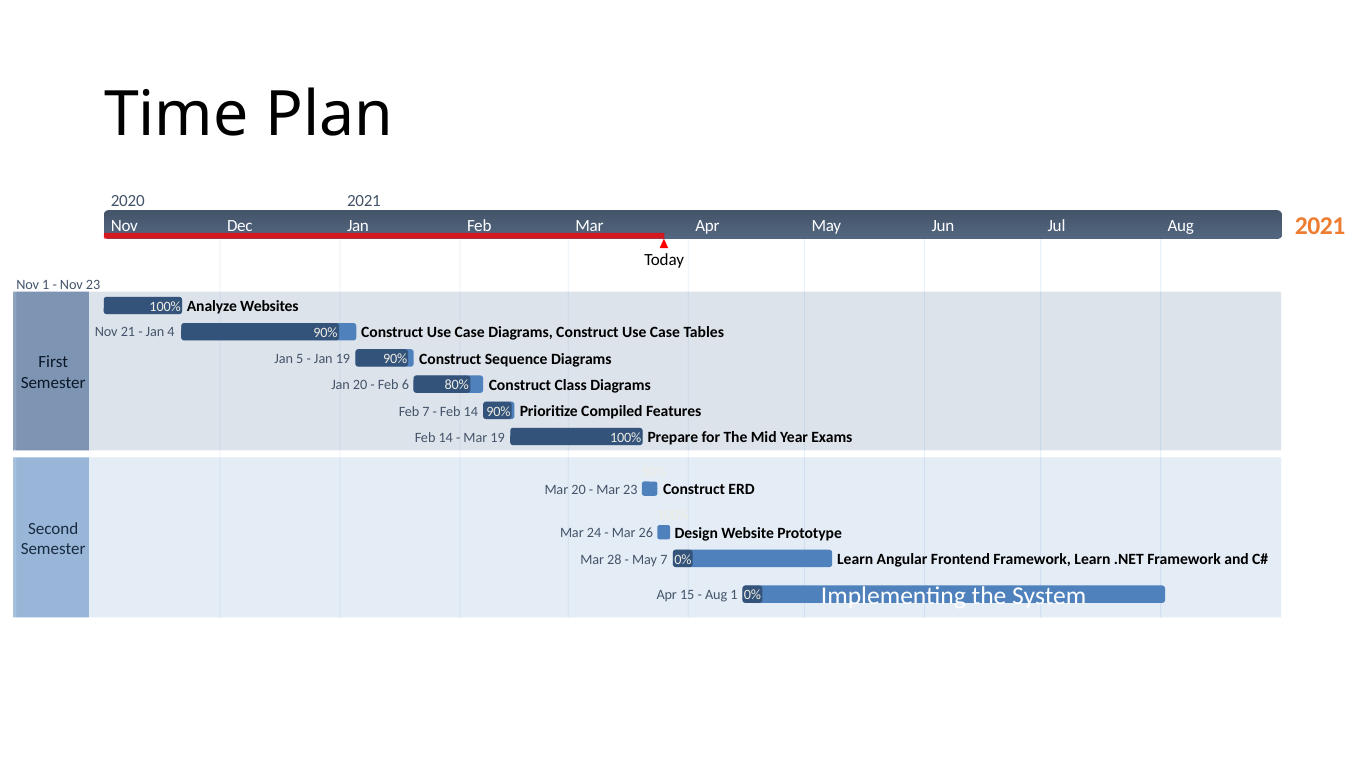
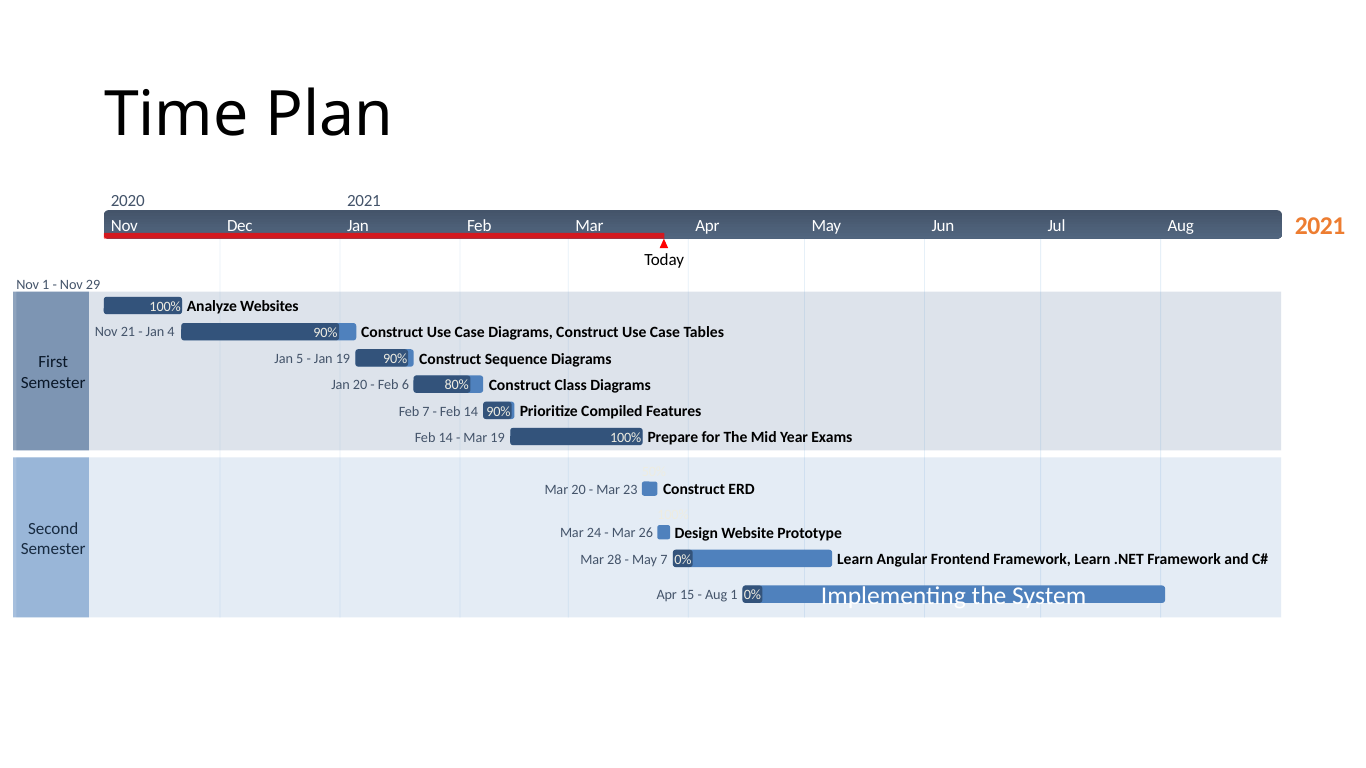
Nov 23: 23 -> 29
